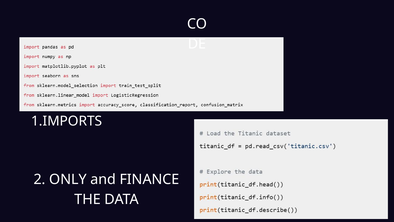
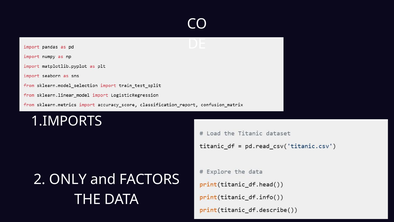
FINANCE: FINANCE -> FACTORS
